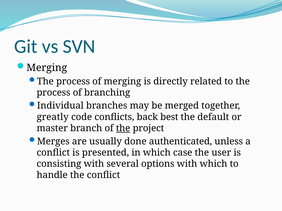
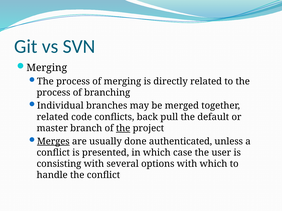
greatly at (53, 117): greatly -> related
best: best -> pull
Merges underline: none -> present
